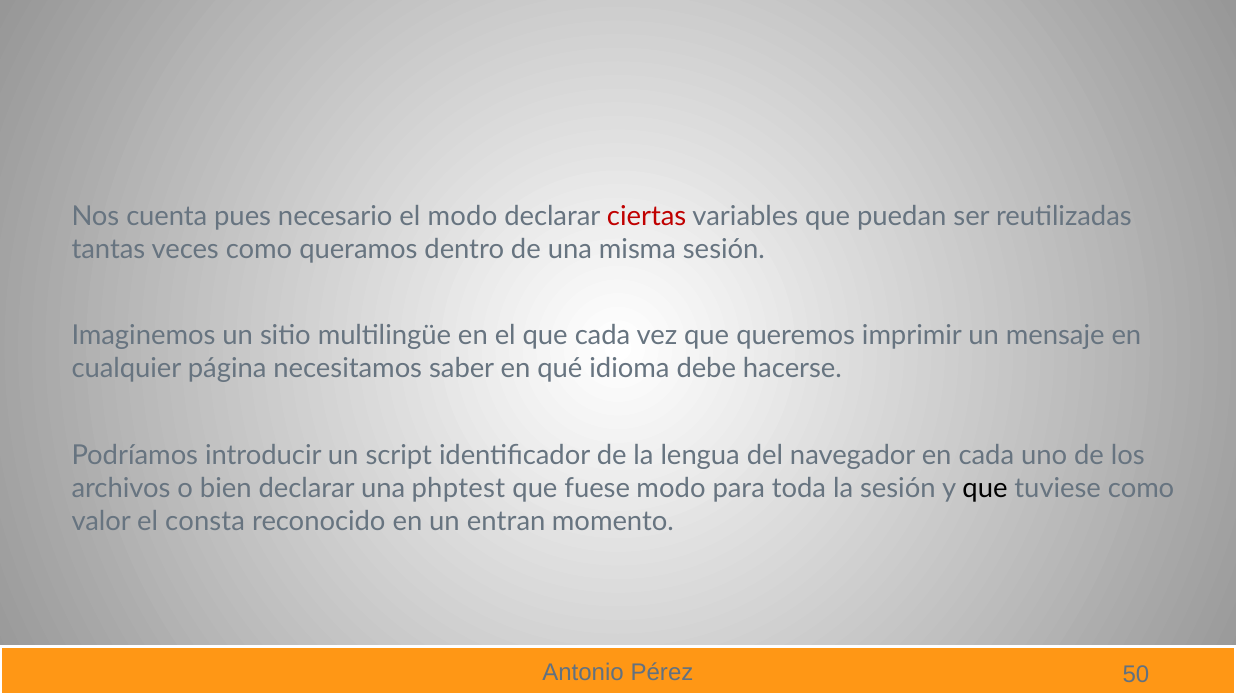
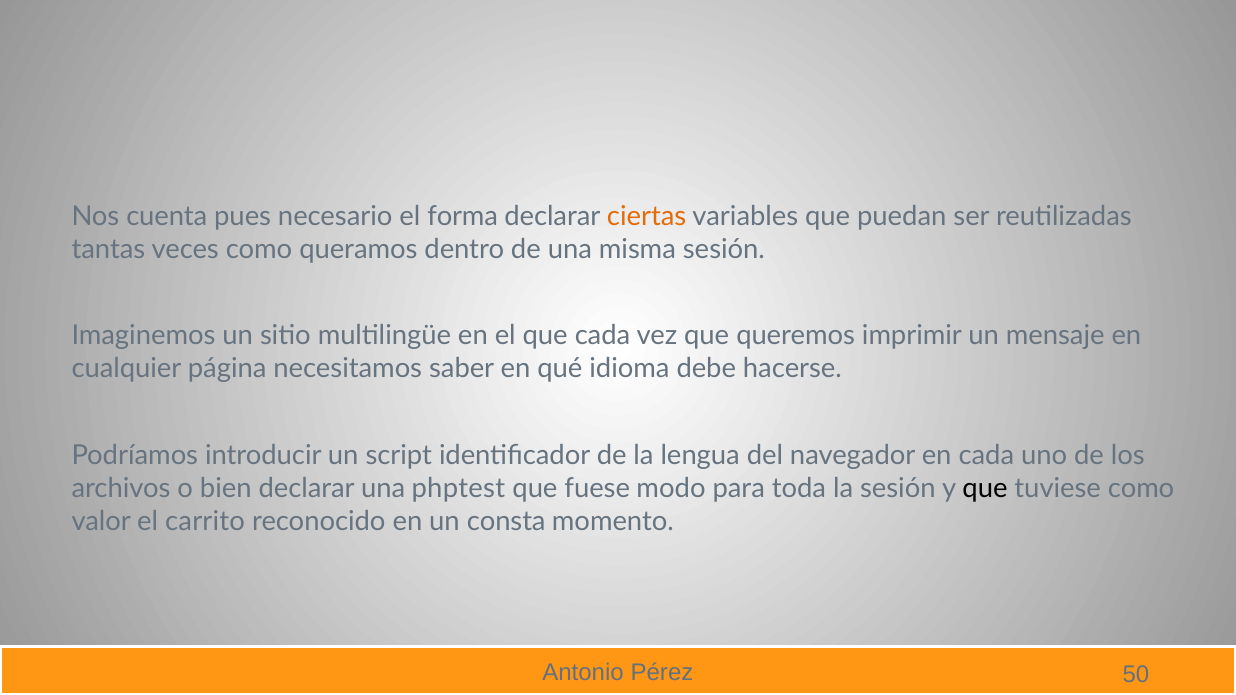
el modo: modo -> forma
ciertas colour: red -> orange
consta: consta -> carrito
entran: entran -> consta
